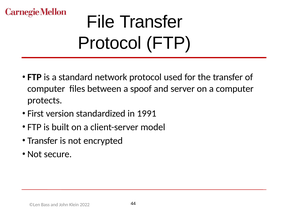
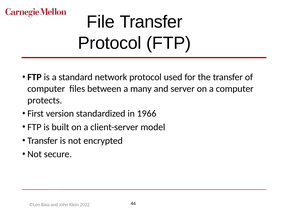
spoof: spoof -> many
1991: 1991 -> 1966
